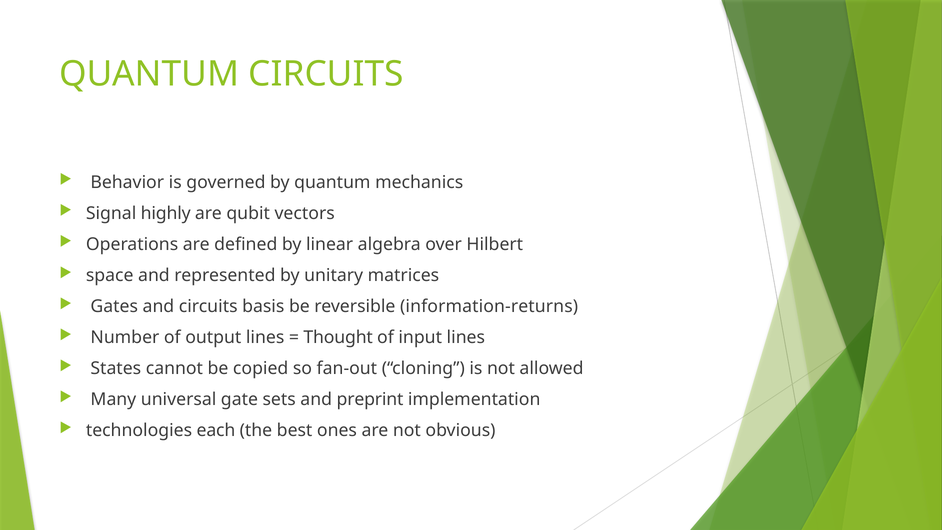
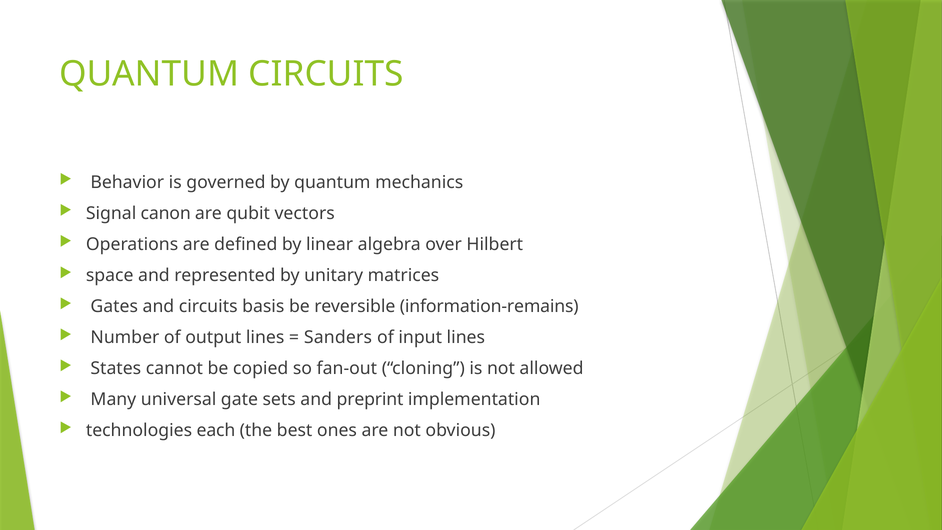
highly: highly -> canon
information-returns: information-returns -> information-remains
Thought: Thought -> Sanders
